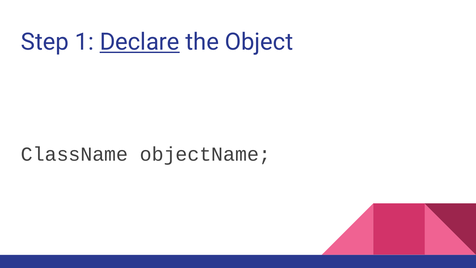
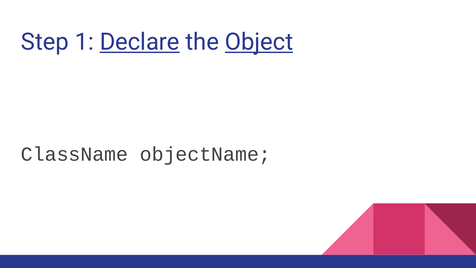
Object underline: none -> present
